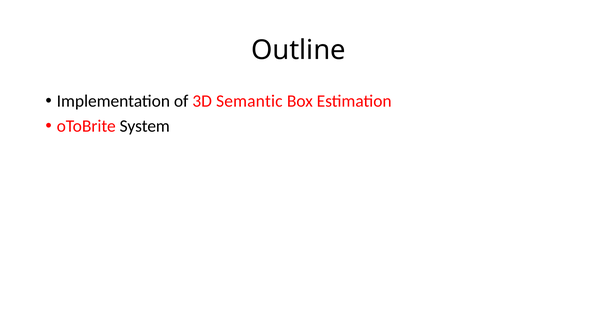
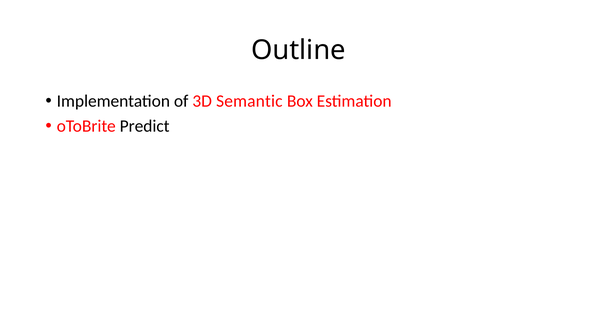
System: System -> Predict
